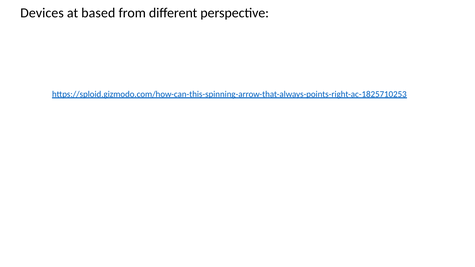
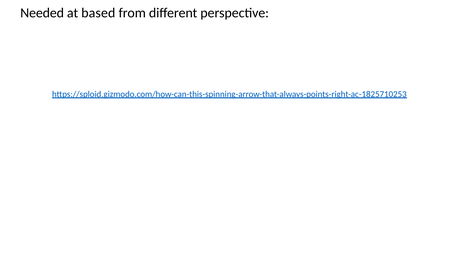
Devices: Devices -> Needed
